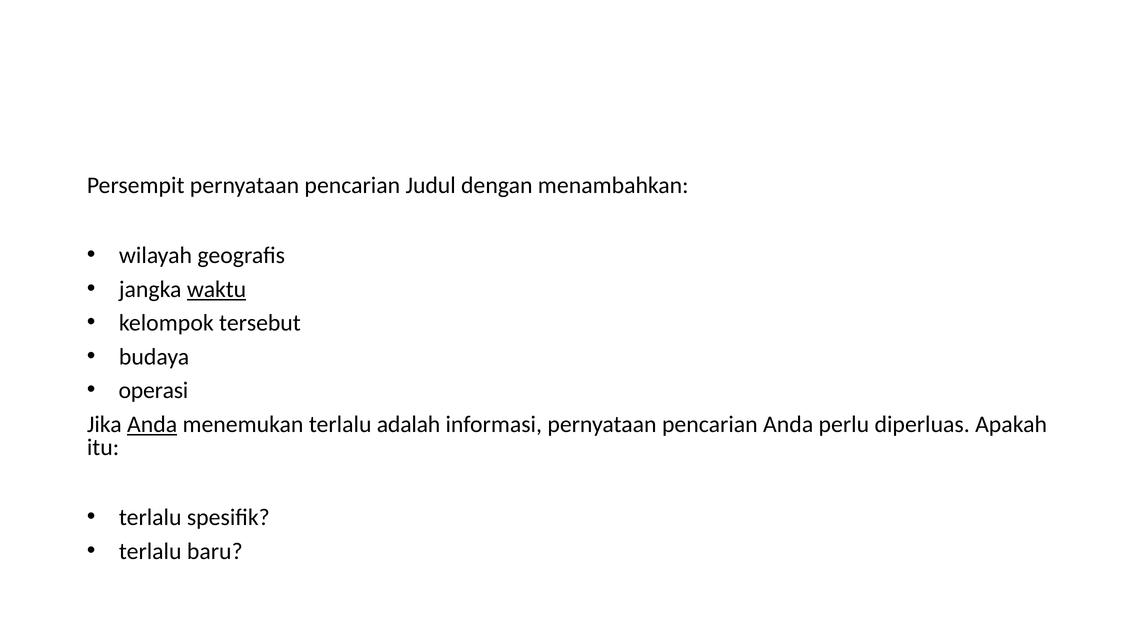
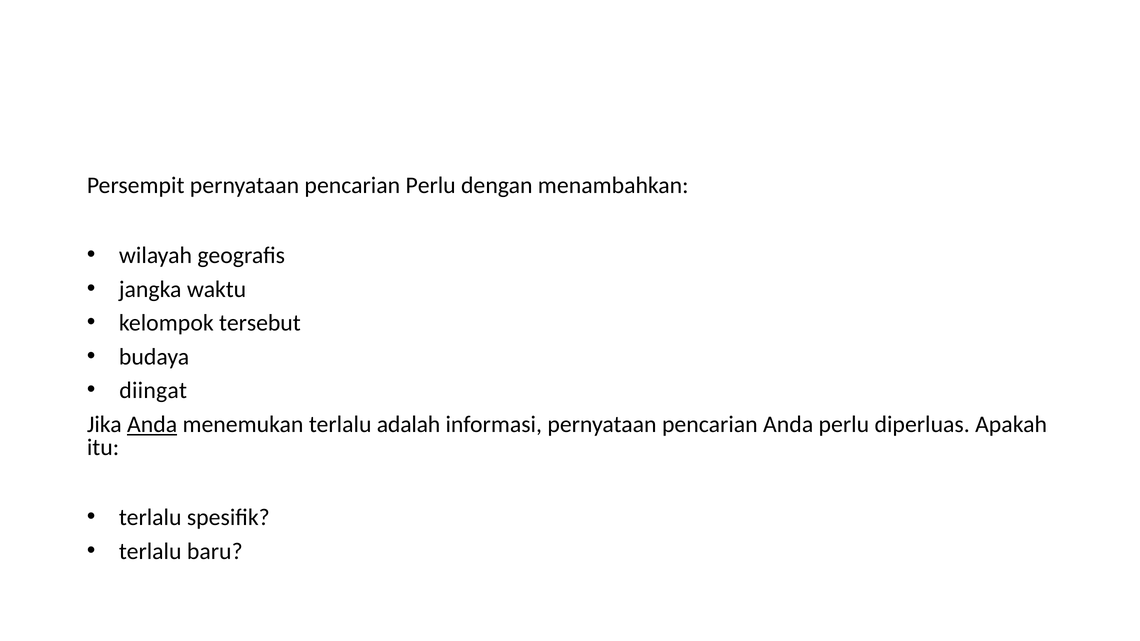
pencarian Judul: Judul -> Perlu
waktu underline: present -> none
operasi: operasi -> diingat
